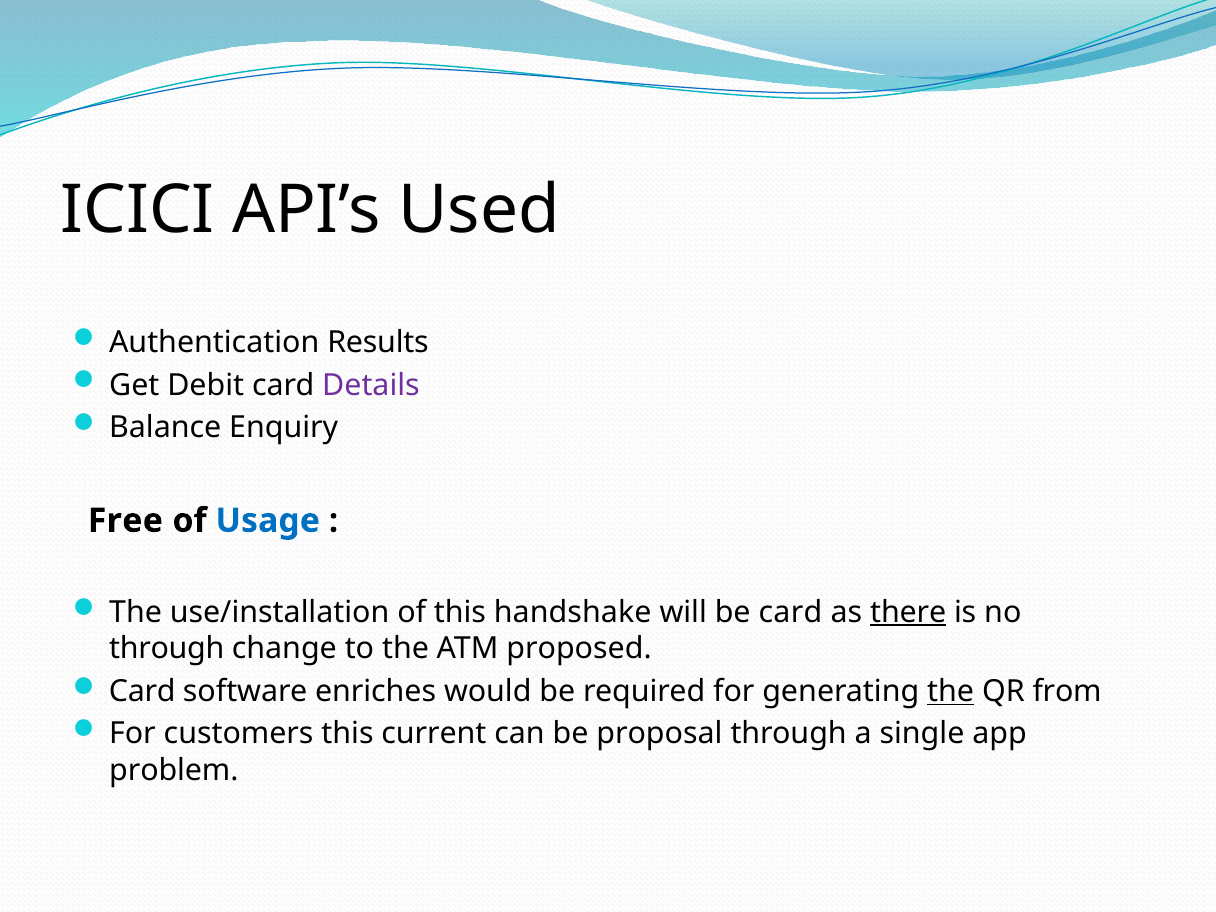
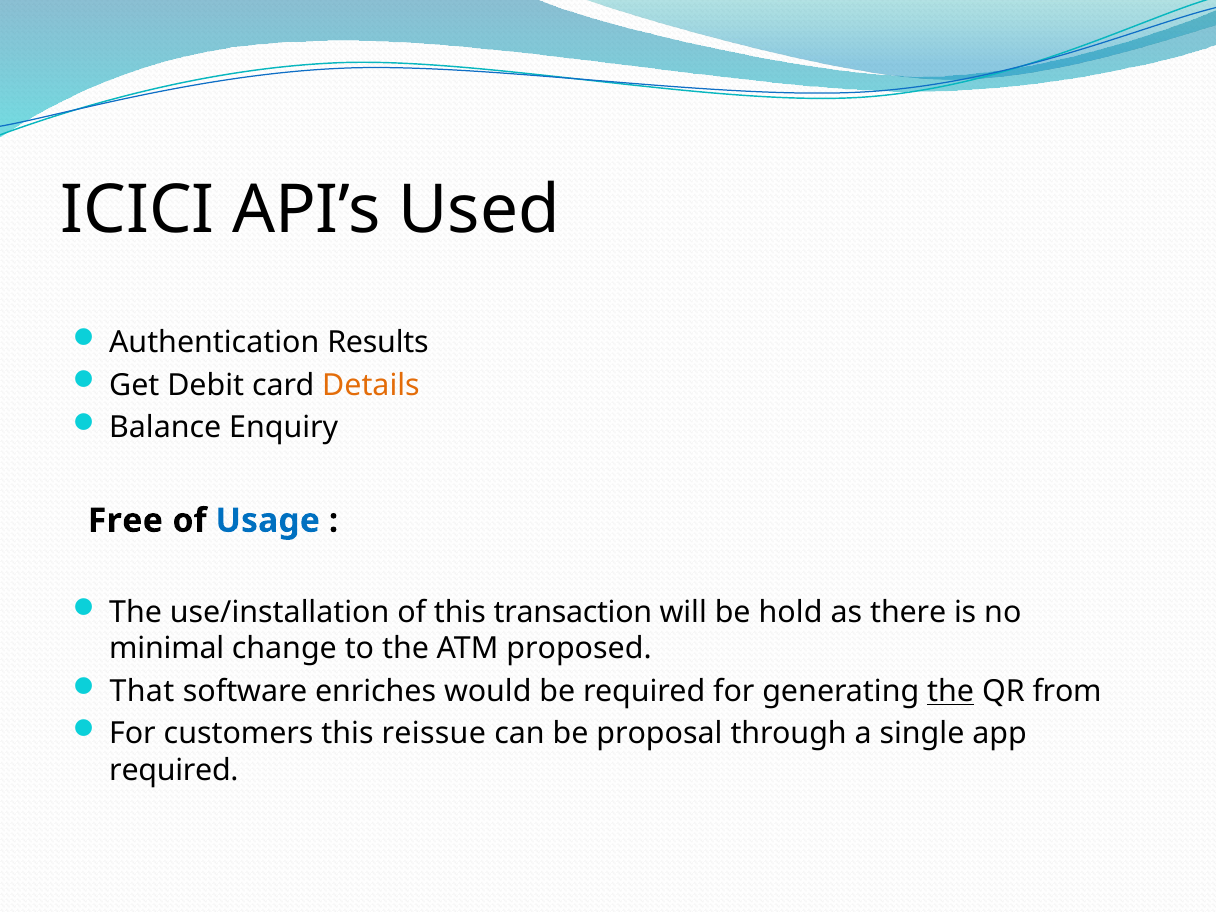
Details colour: purple -> orange
handshake: handshake -> transaction
be card: card -> hold
there underline: present -> none
through at (167, 649): through -> minimal
Card at (142, 691): Card -> That
current: current -> reissue
problem at (174, 770): problem -> required
